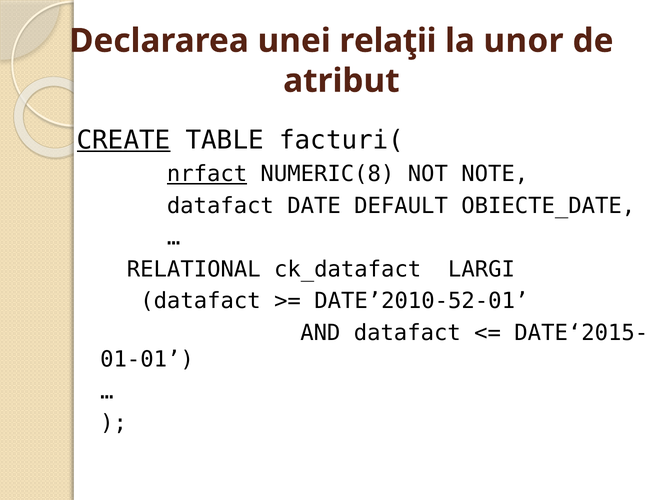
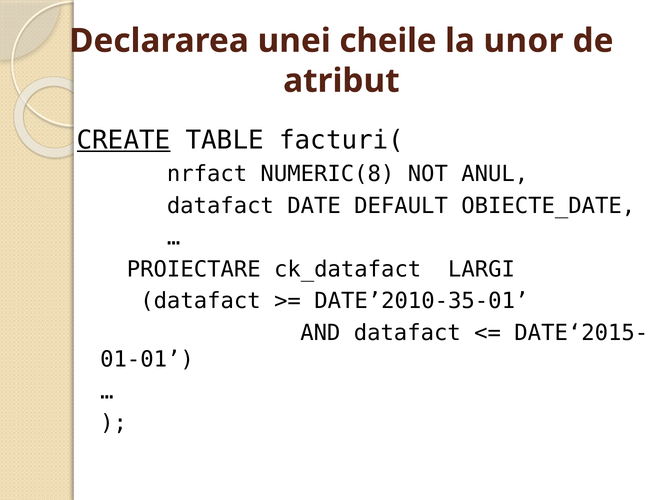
relaţii: relaţii -> cheile
nrfact underline: present -> none
NOTE: NOTE -> ANUL
RELATIONAL: RELATIONAL -> PROIECTARE
DATE’2010-52-01: DATE’2010-52-01 -> DATE’2010-35-01
